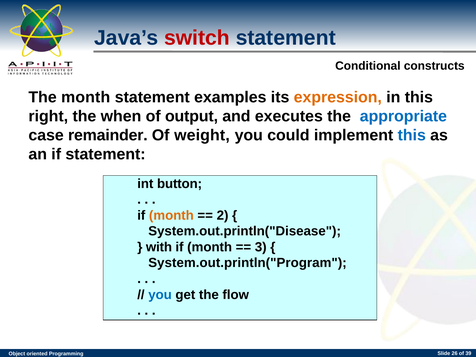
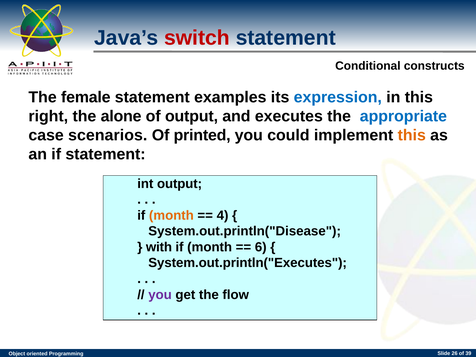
The month: month -> female
expression colour: orange -> blue
when: when -> alone
remainder: remainder -> scenarios
weight: weight -> printed
this at (412, 135) colour: blue -> orange
int button: button -> output
2: 2 -> 4
3: 3 -> 6
System.out.println("Program: System.out.println("Program -> System.out.println("Executes
you at (160, 295) colour: blue -> purple
